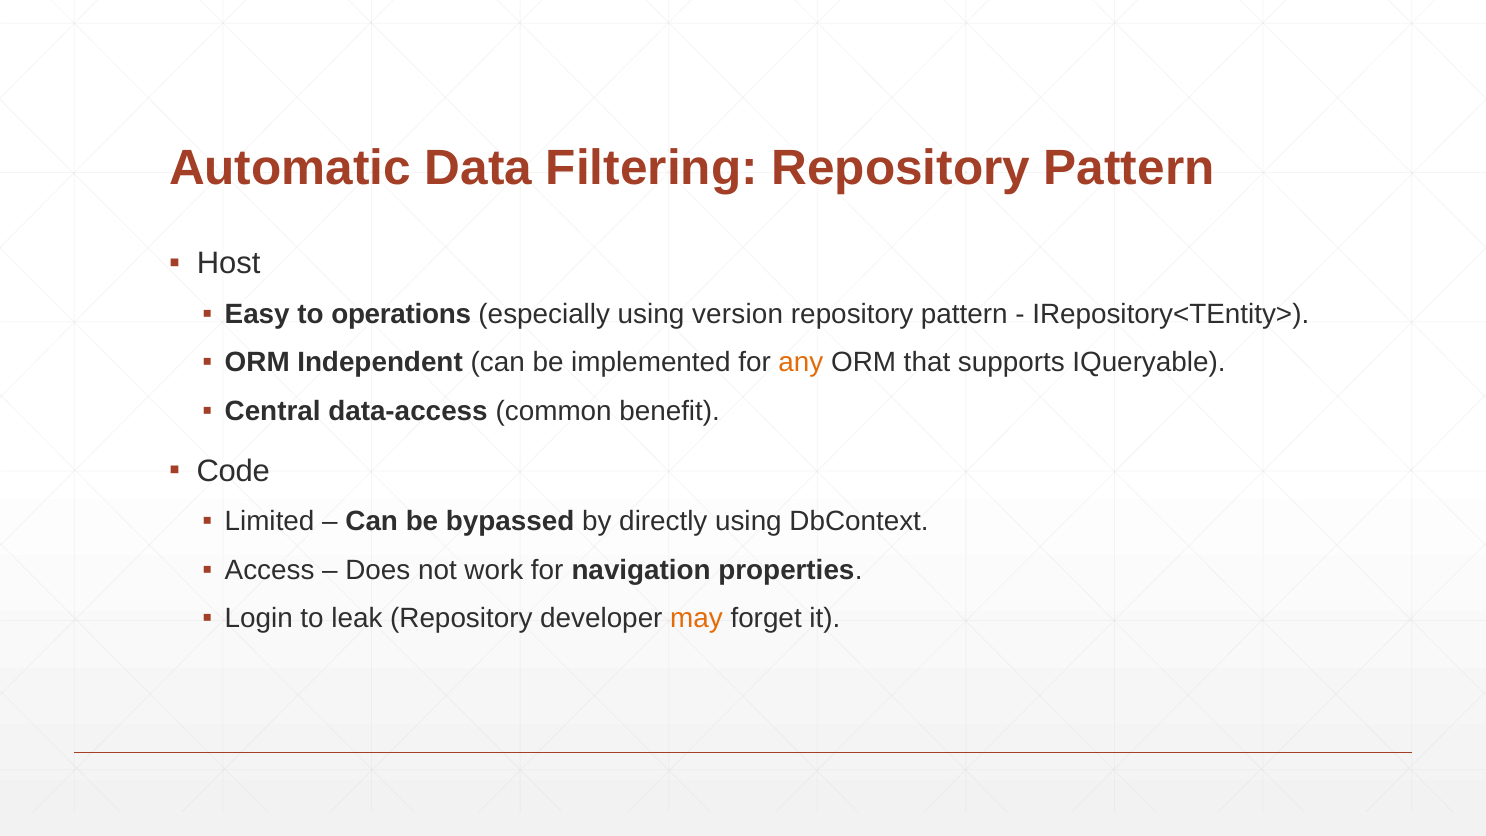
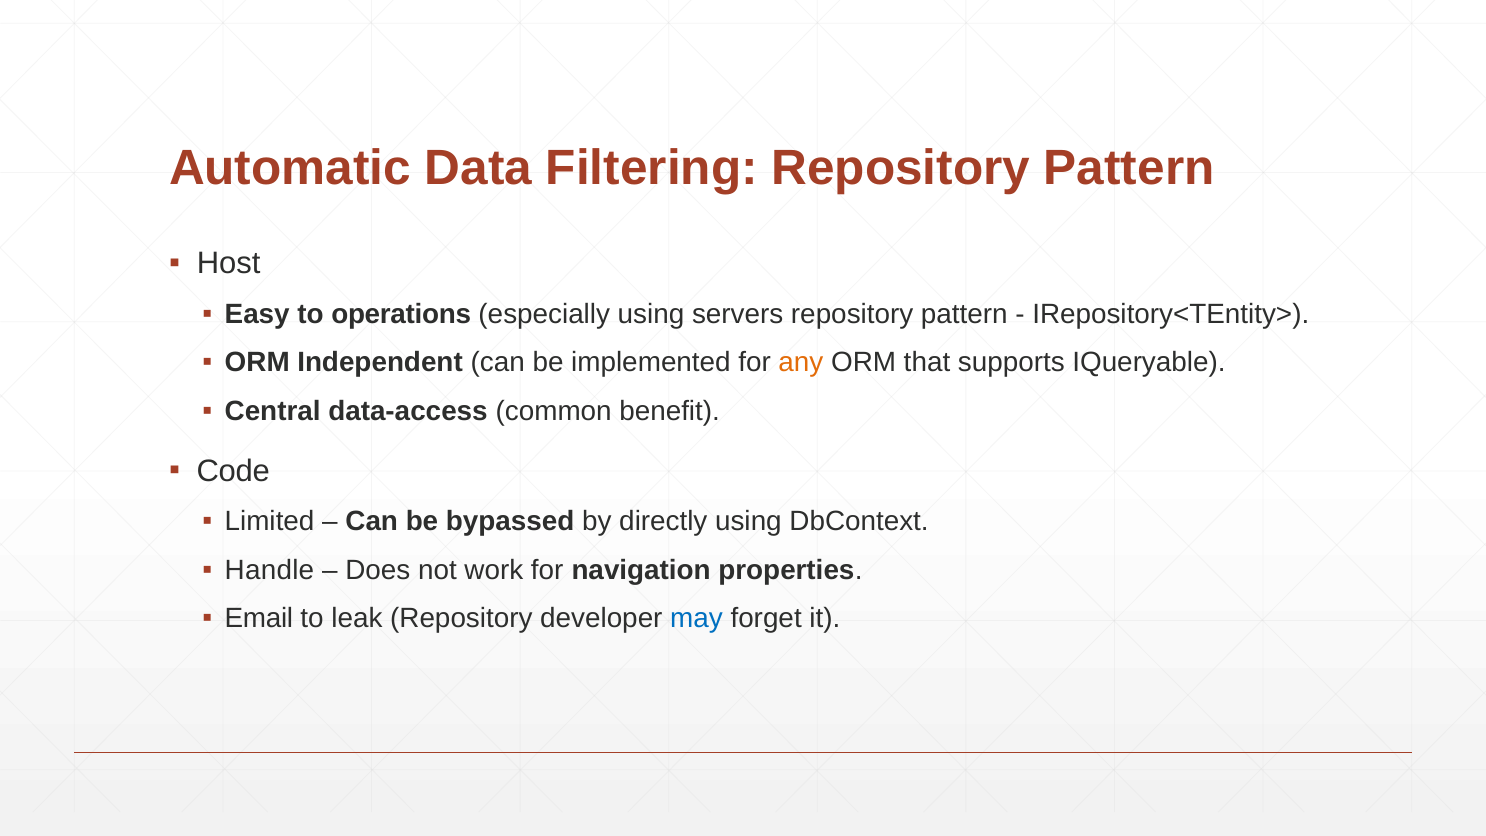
version: version -> servers
Access: Access -> Handle
Login: Login -> Email
may colour: orange -> blue
